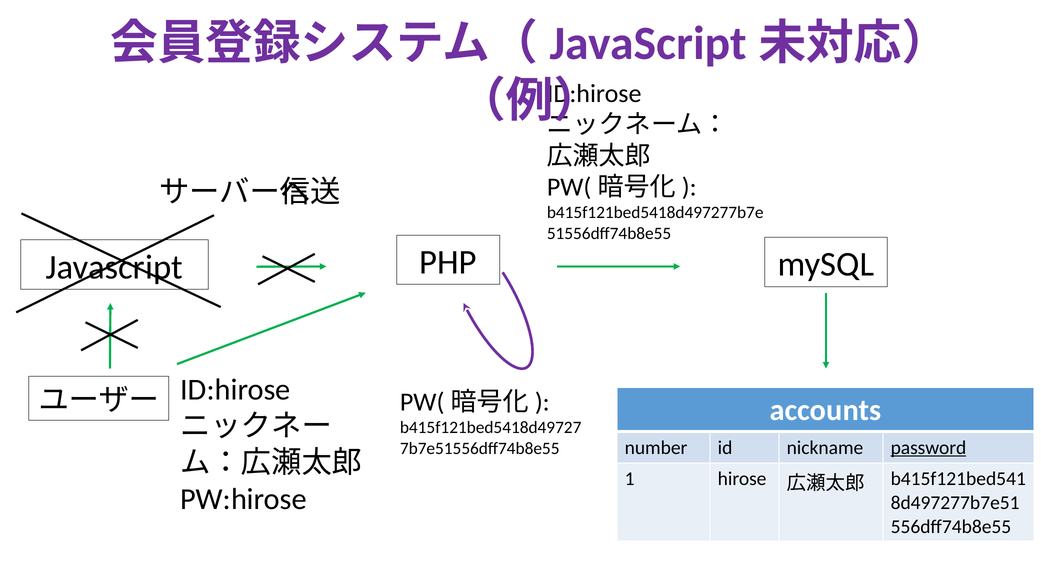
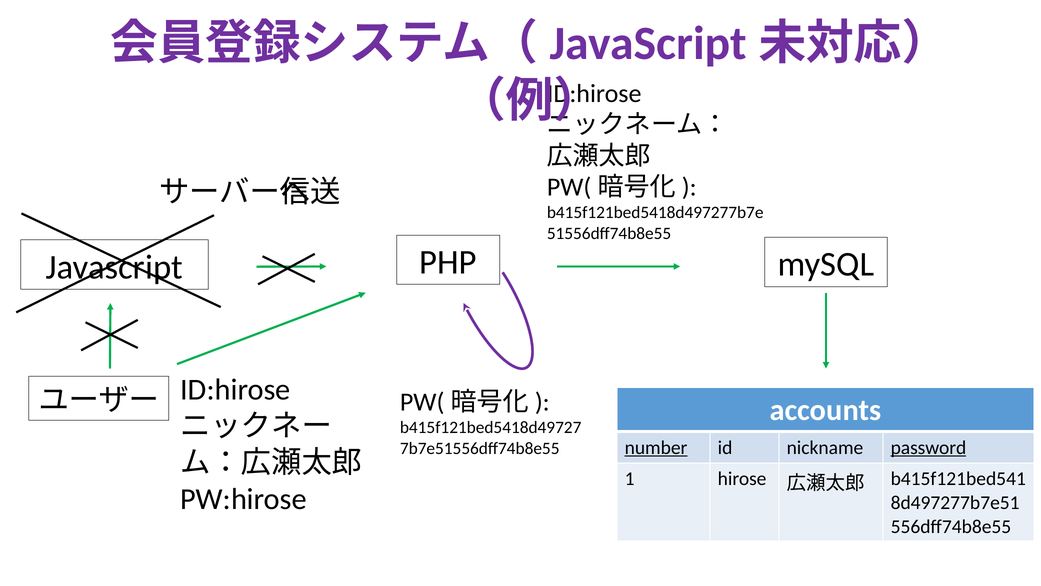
number underline: none -> present
